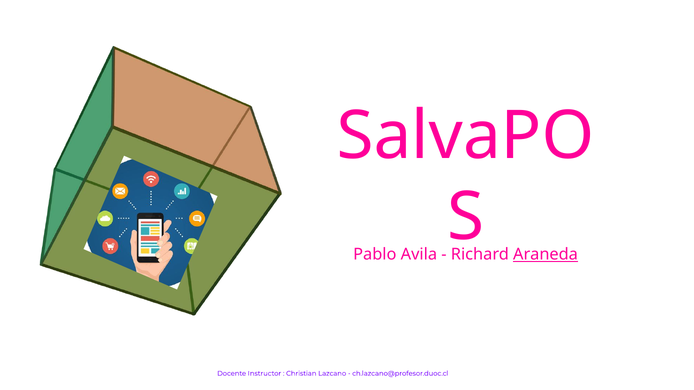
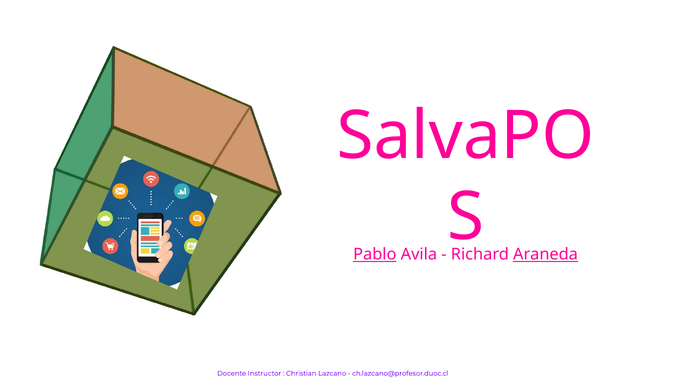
Pablo underline: none -> present
